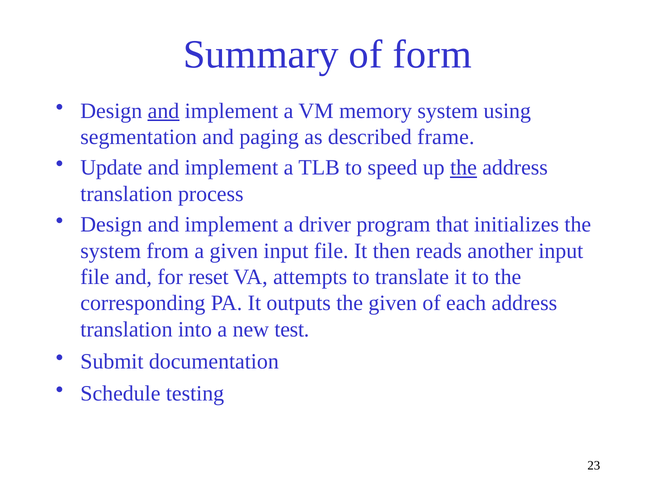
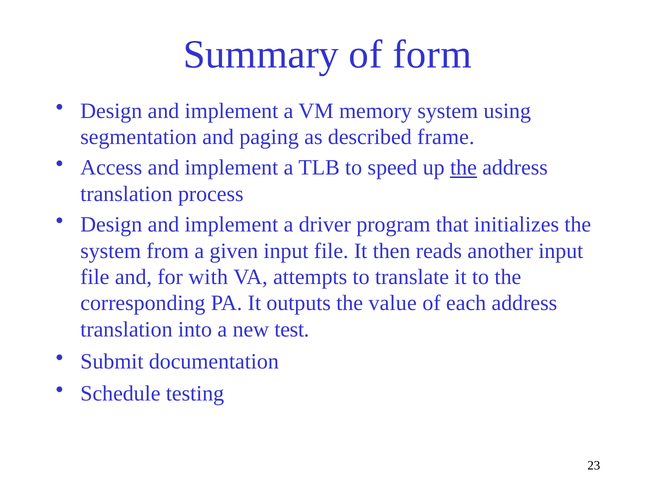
and at (163, 111) underline: present -> none
Update: Update -> Access
reset: reset -> with
the given: given -> value
